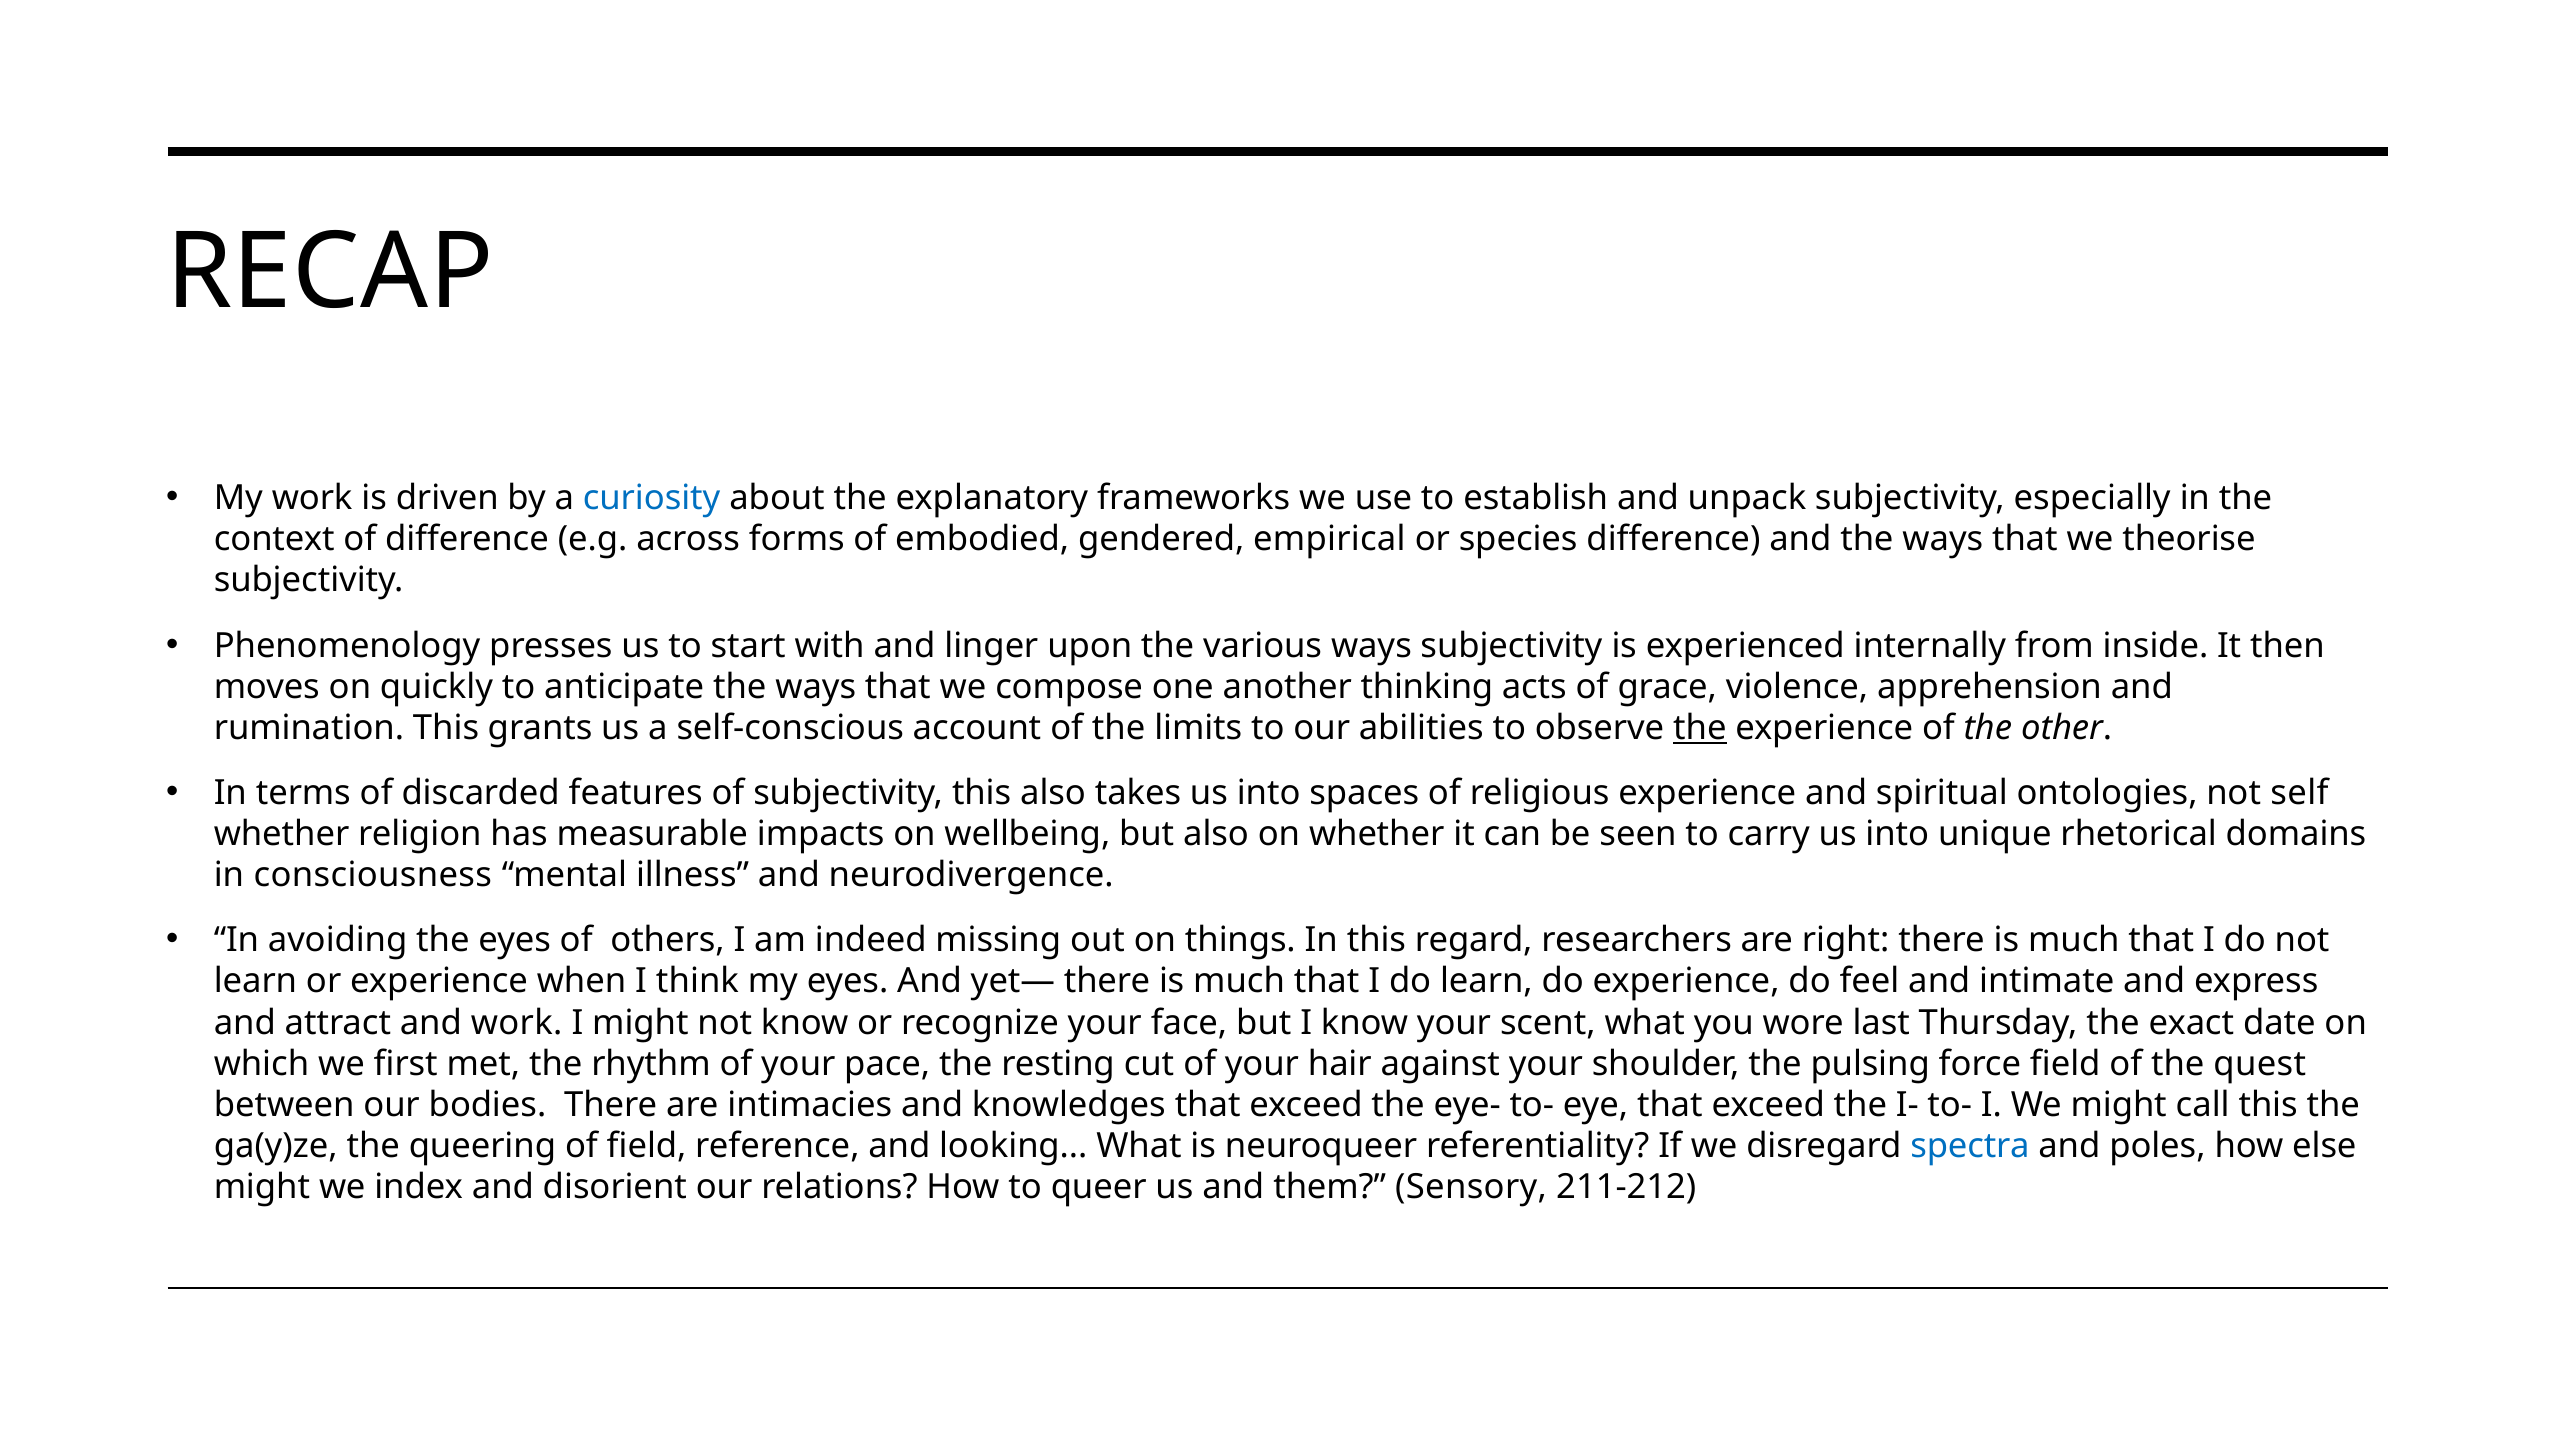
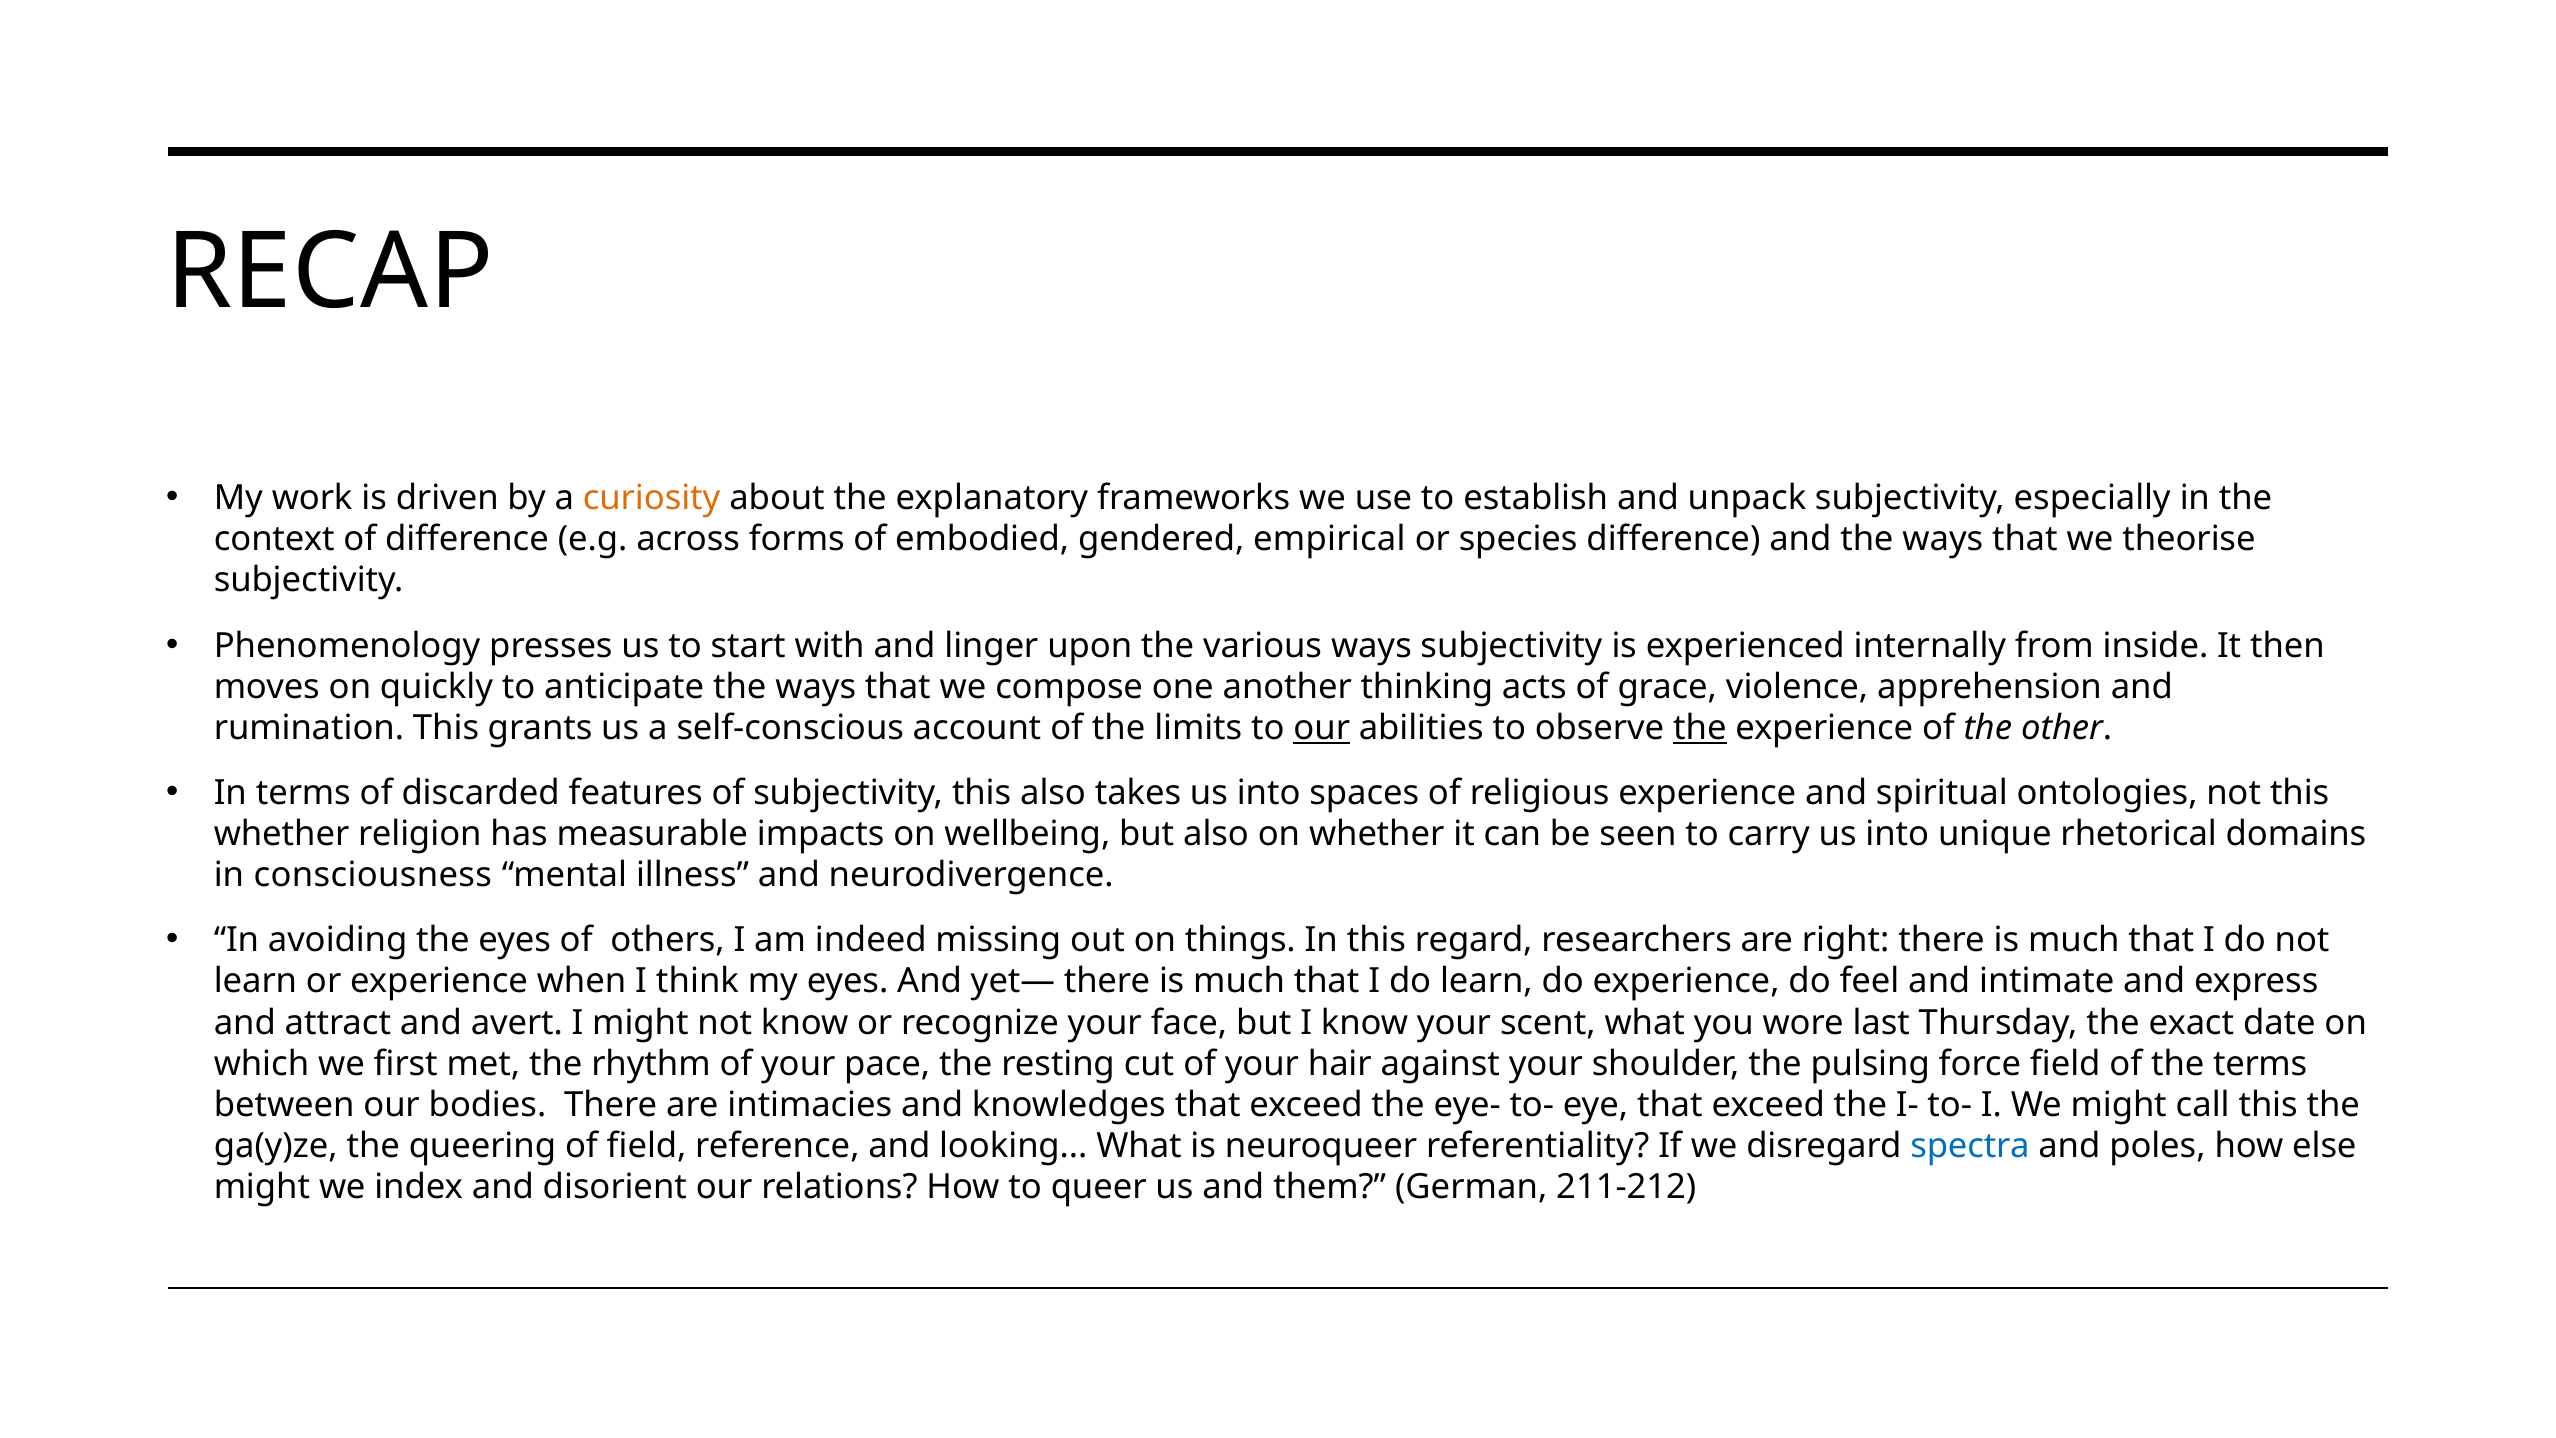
curiosity colour: blue -> orange
our at (1322, 728) underline: none -> present
not self: self -> this
and work: work -> avert
the quest: quest -> terms
Sensory: Sensory -> German
